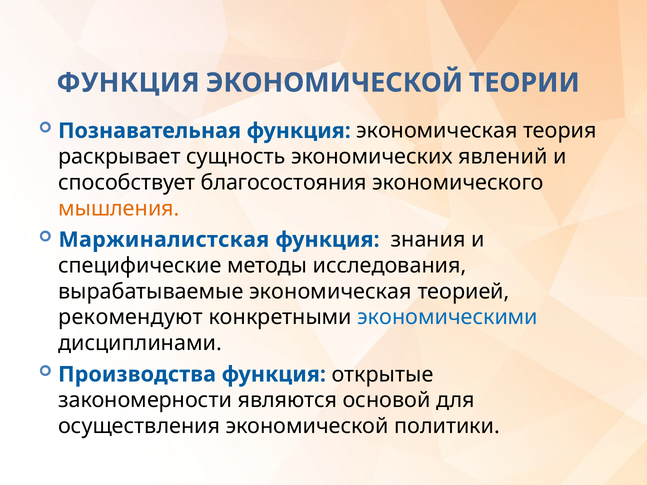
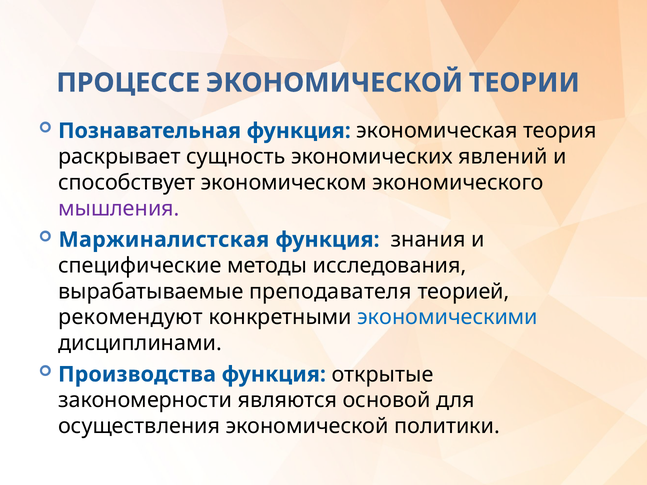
ФУНКЦИЯ at (128, 83): ФУНКЦИЯ -> ПРОЦЕССЕ
благосостояния: благосостояния -> экономическом
мышления colour: orange -> purple
вырабатываемые экономическая: экономическая -> преподавателя
